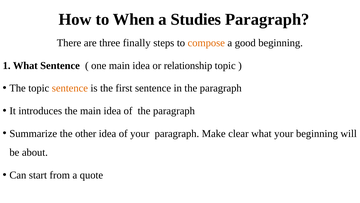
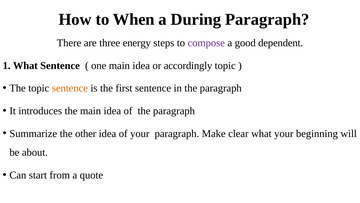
Studies: Studies -> During
finally: finally -> energy
compose colour: orange -> purple
good beginning: beginning -> dependent
relationship: relationship -> accordingly
